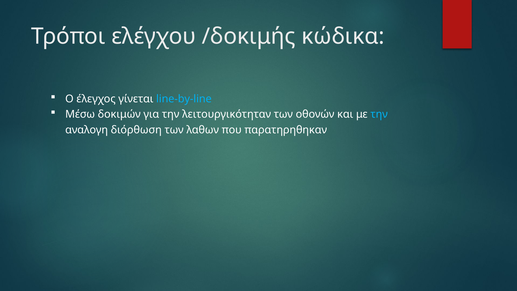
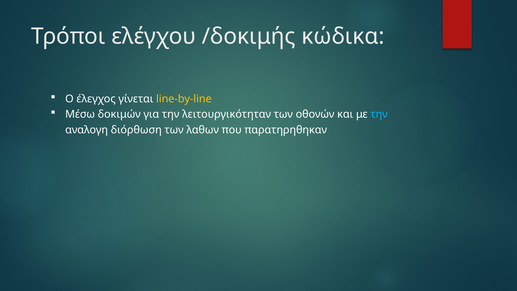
line-by-line colour: light blue -> yellow
